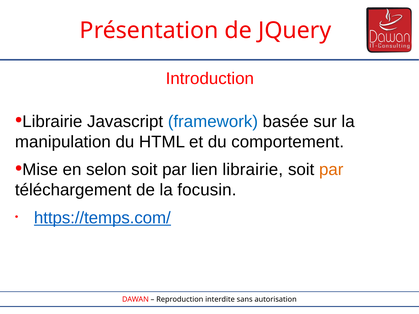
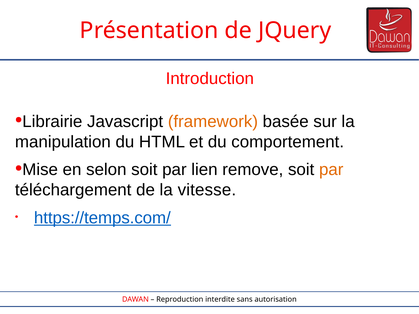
framework colour: blue -> orange
lien librairie: librairie -> remove
focusin: focusin -> vitesse
